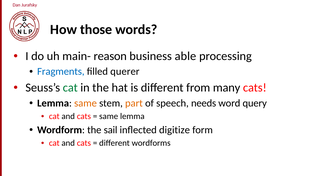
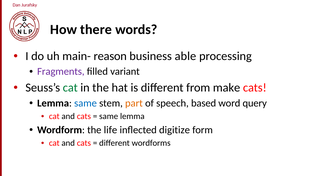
those: those -> there
Fragments colour: blue -> purple
querer: querer -> variant
many: many -> make
same at (86, 104) colour: orange -> blue
needs: needs -> based
sail: sail -> life
